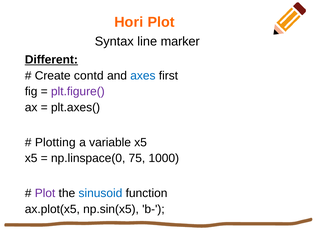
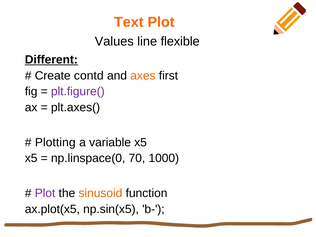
Hori: Hori -> Text
Syntax: Syntax -> Values
marker: marker -> flexible
axes colour: blue -> orange
75: 75 -> 70
sinusoid colour: blue -> orange
